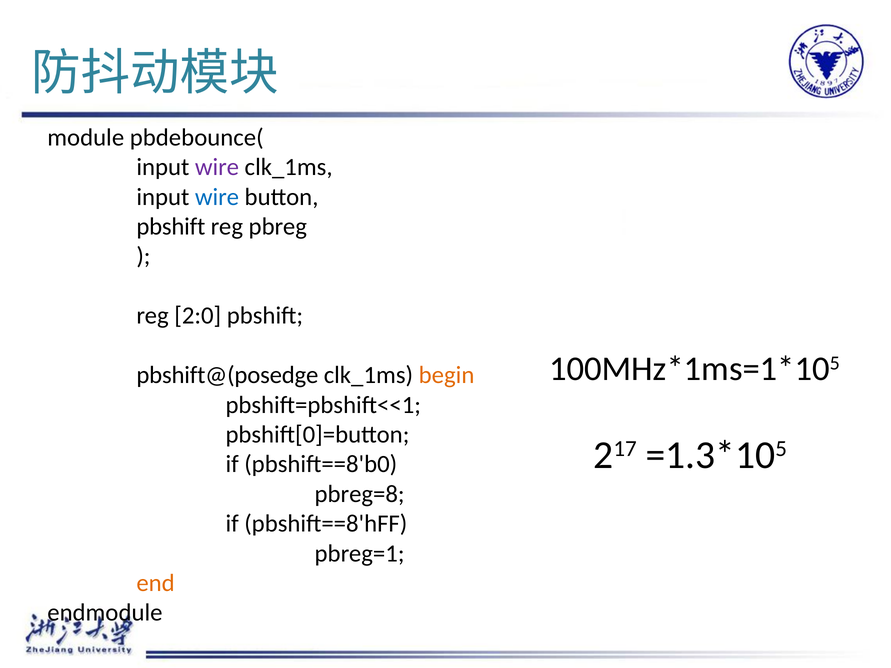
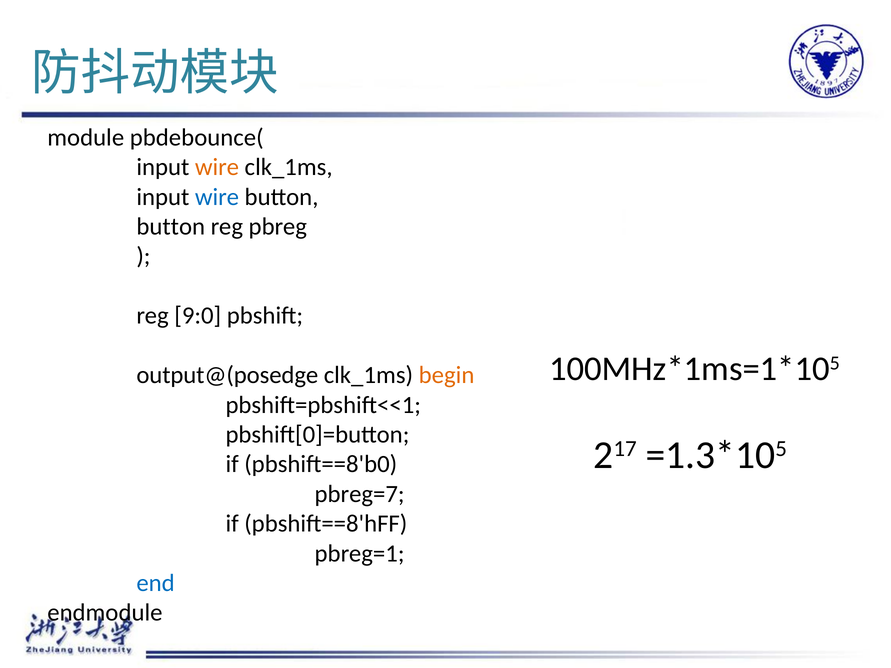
wire at (217, 167) colour: purple -> orange
pbshift at (171, 227): pbshift -> button
2:0: 2:0 -> 9:0
pbshift@(posedge: pbshift@(posedge -> output@(posedge
pbreg=8: pbreg=8 -> pbreg=7
end colour: orange -> blue
